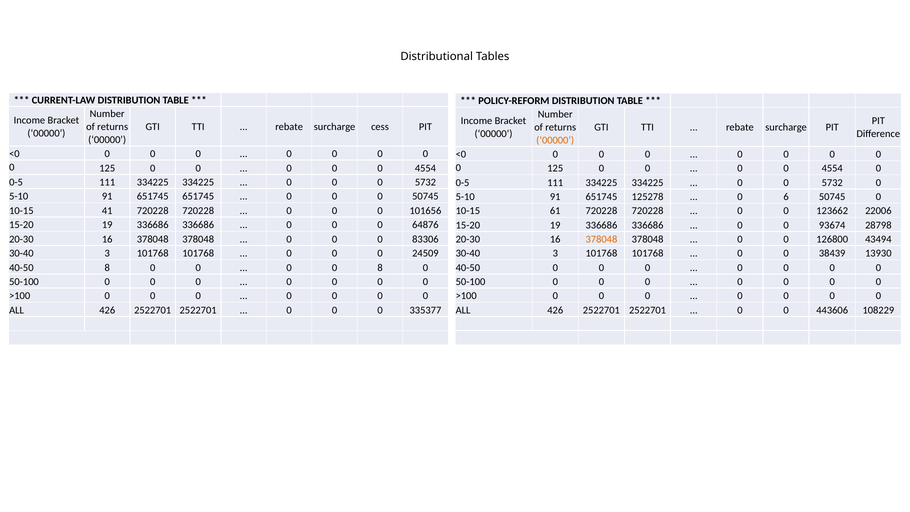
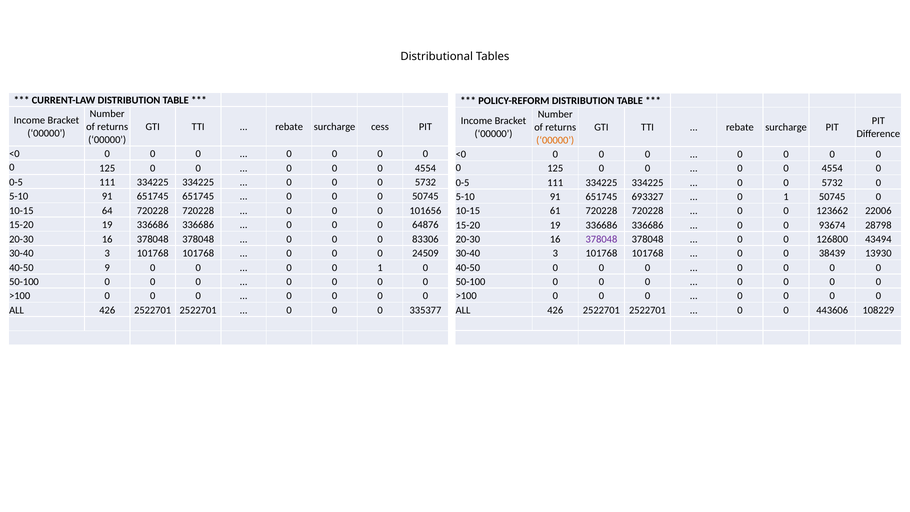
125278: 125278 -> 693327
6 at (786, 197): 6 -> 1
41: 41 -> 64
378048 at (601, 239) colour: orange -> purple
40-50 8: 8 -> 9
0 0 8: 8 -> 1
